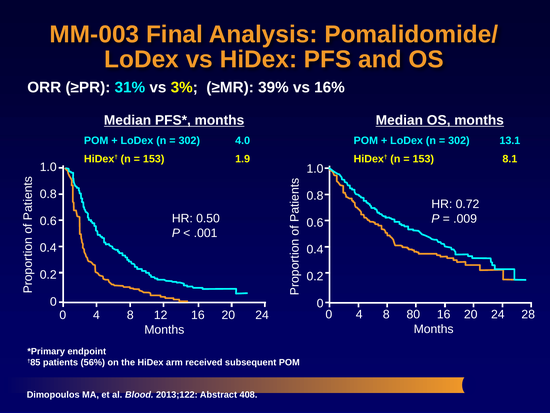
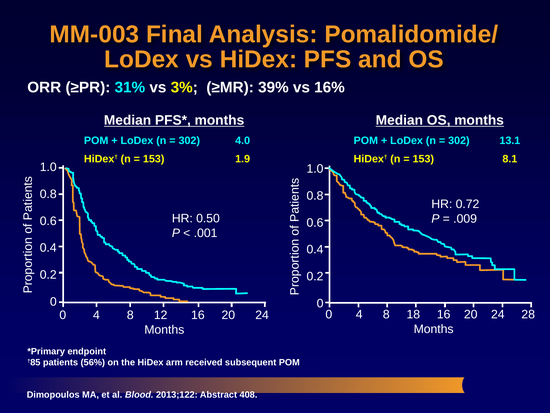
80: 80 -> 18
